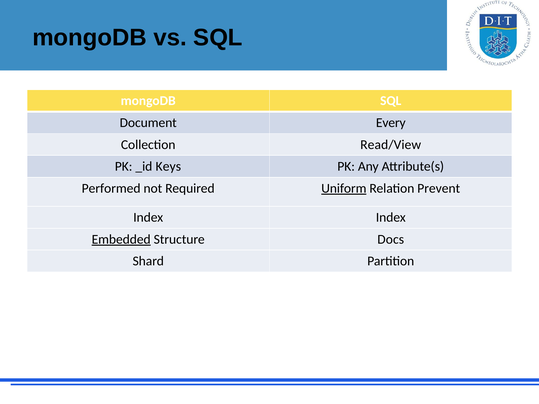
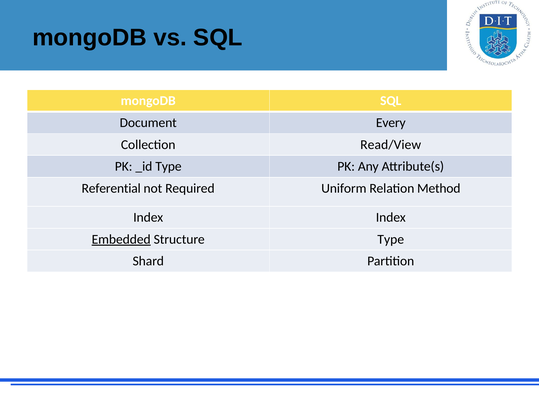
Keys at (168, 167): Keys -> Type
Performed: Performed -> Referential
Uniform underline: present -> none
Prevent: Prevent -> Method
Structure Docs: Docs -> Type
